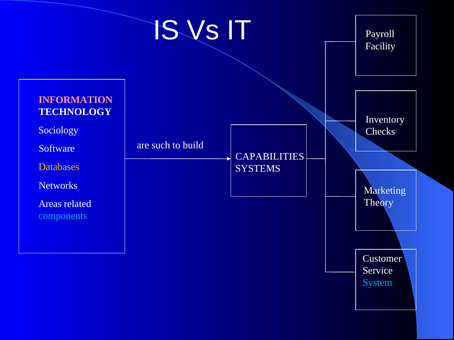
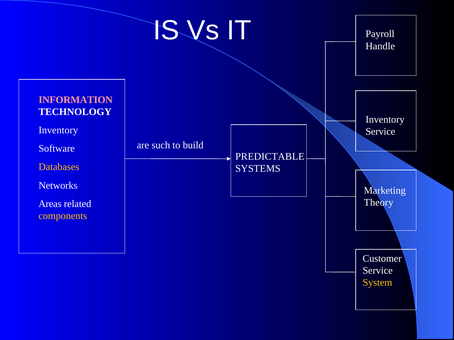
Facility: Facility -> Handle
Sociology at (58, 130): Sociology -> Inventory
Checks at (380, 132): Checks -> Service
CAPABILITIES: CAPABILITIES -> PREDICTABLE
components colour: light blue -> yellow
System colour: light blue -> yellow
